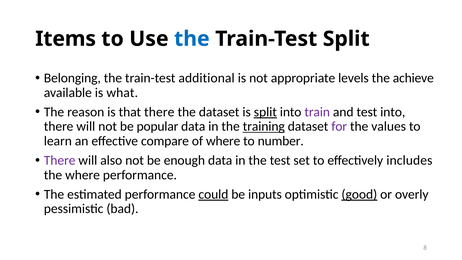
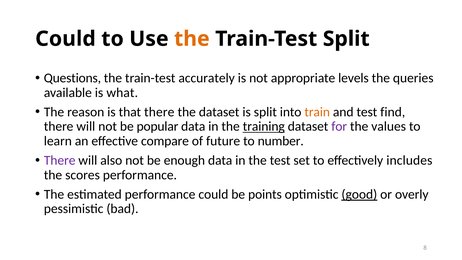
Items at (66, 39): Items -> Could
the at (192, 39) colour: blue -> orange
Belonging: Belonging -> Questions
additional: additional -> accurately
achieve: achieve -> queries
split at (265, 112) underline: present -> none
train colour: purple -> orange
test into: into -> find
of where: where -> future
the where: where -> scores
could at (213, 194) underline: present -> none
inputs: inputs -> points
